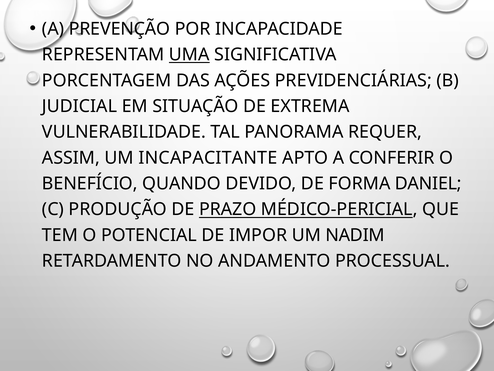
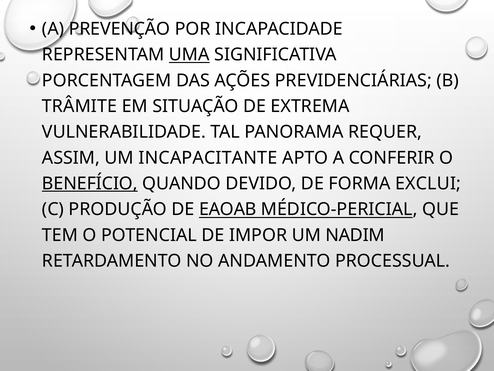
JUDICIAL: JUDICIAL -> TRÂMITE
BENEFÍCIO underline: none -> present
DANIEL: DANIEL -> EXCLUI
PRAZO: PRAZO -> EAOAB
